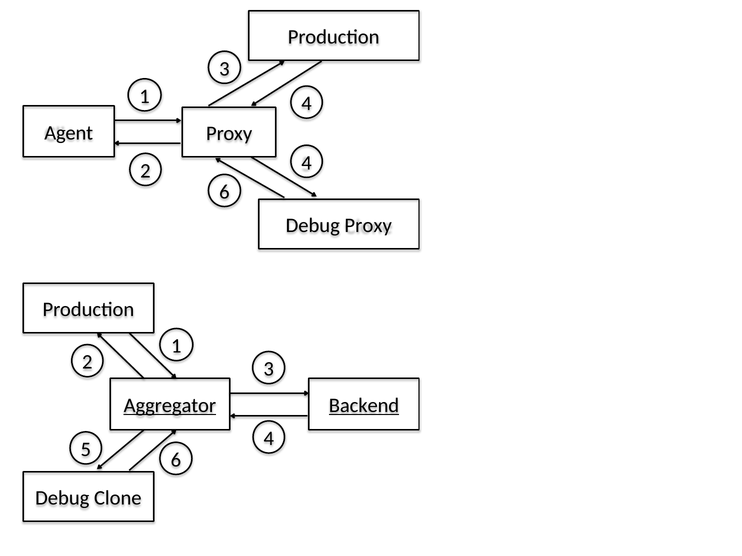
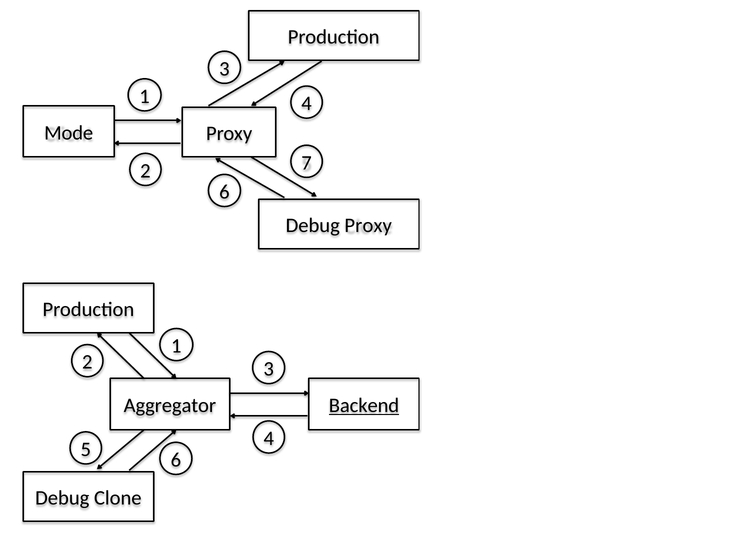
Agent: Agent -> Mode
2 4: 4 -> 7
Aggregator underline: present -> none
